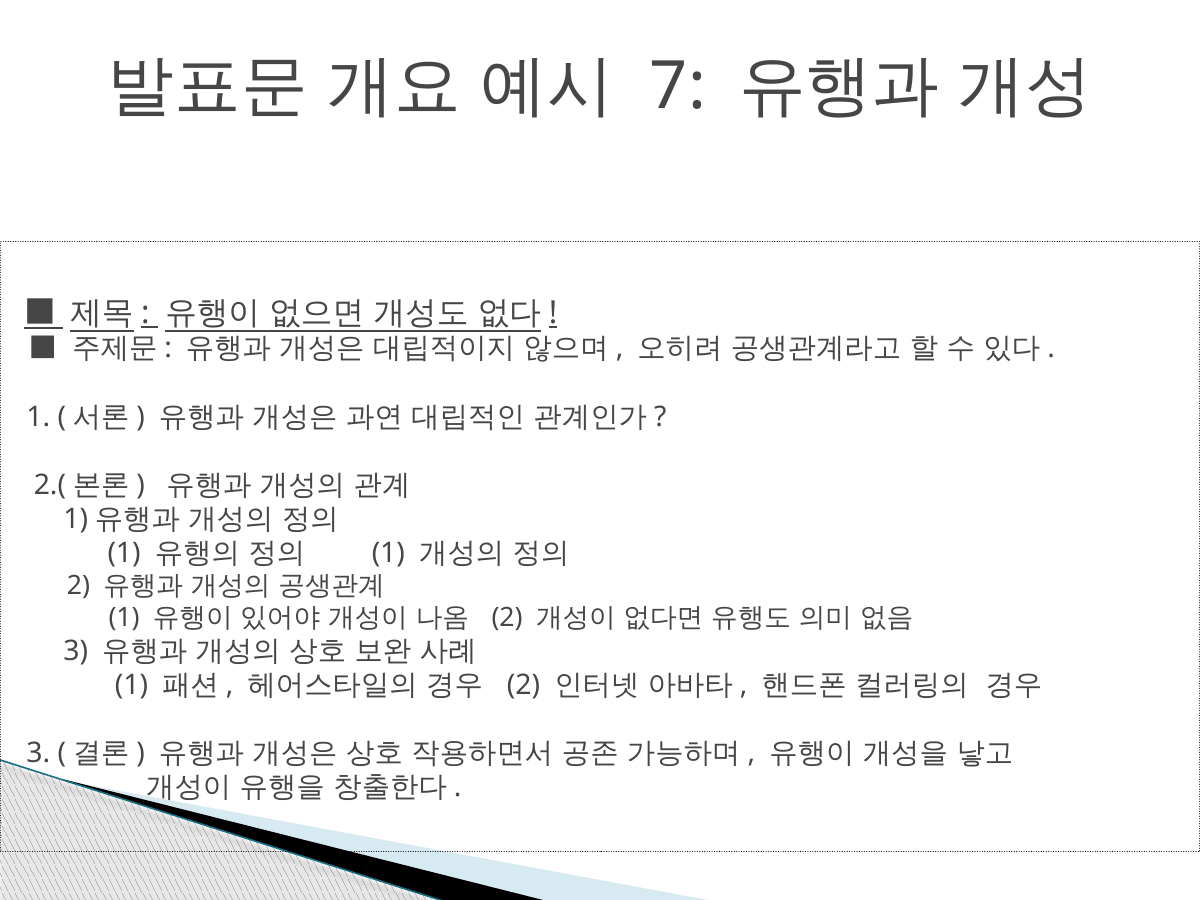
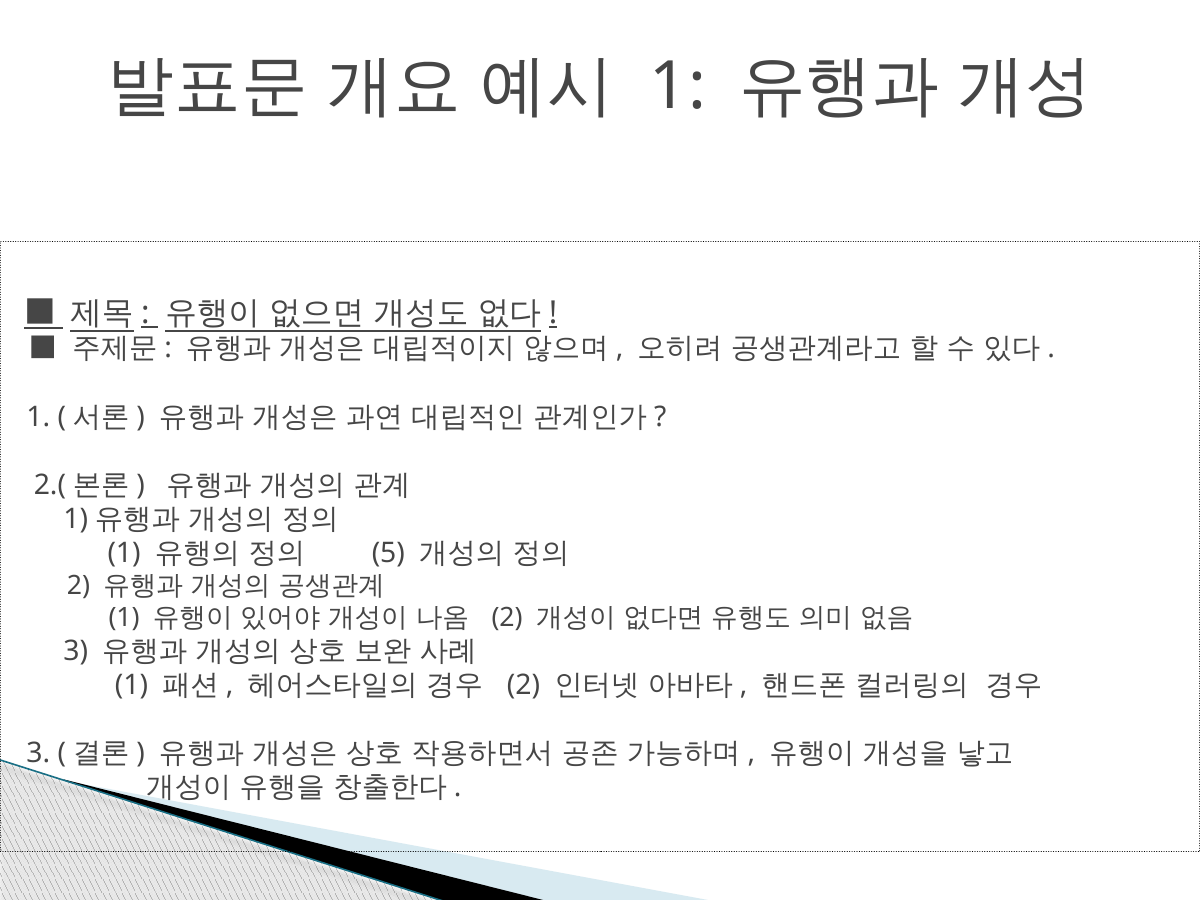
7 at (678, 87): 7 -> 1
1 at (388, 553): 1 -> 5
